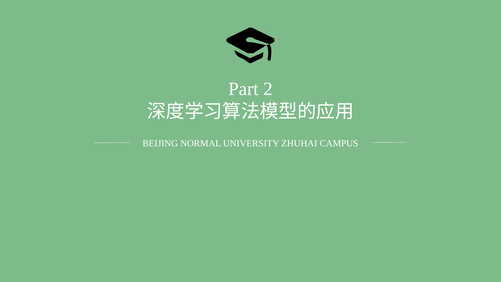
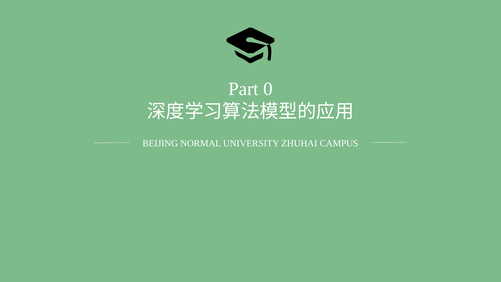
2: 2 -> 0
